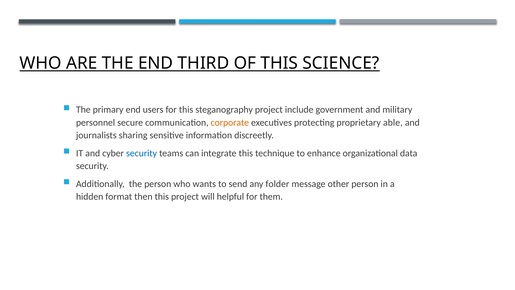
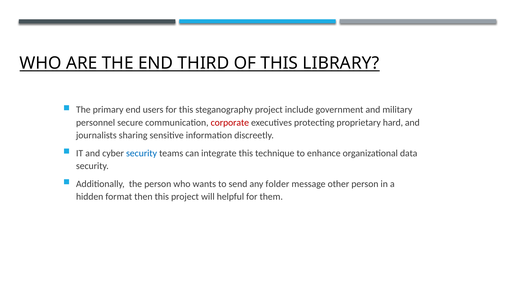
SCIENCE: SCIENCE -> LIBRARY
corporate colour: orange -> red
able: able -> hard
